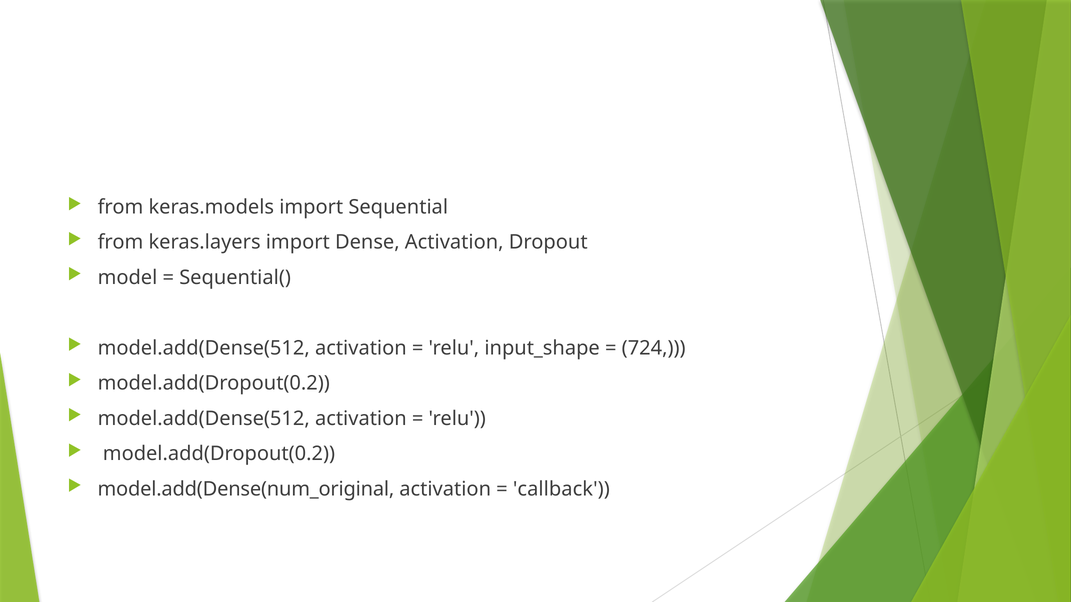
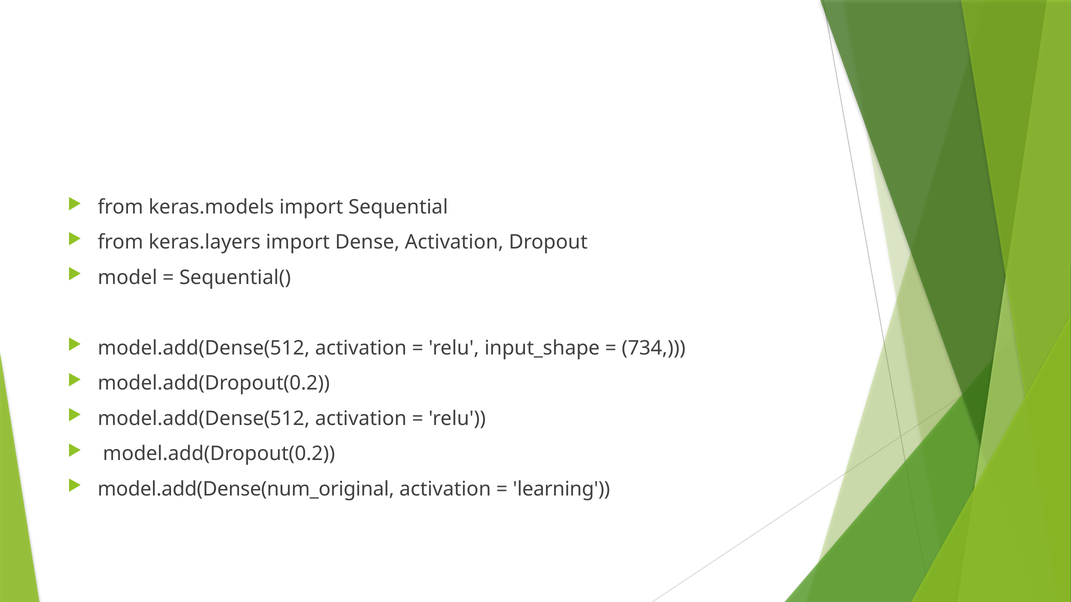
724: 724 -> 734
callback: callback -> learning
